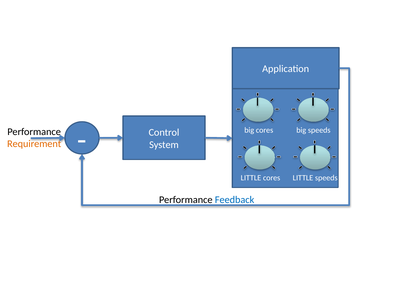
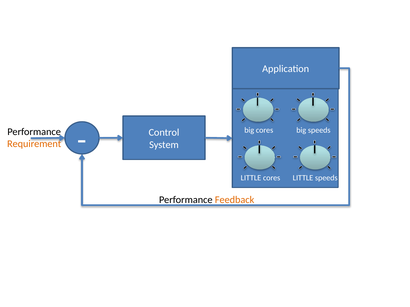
Feedback colour: blue -> orange
